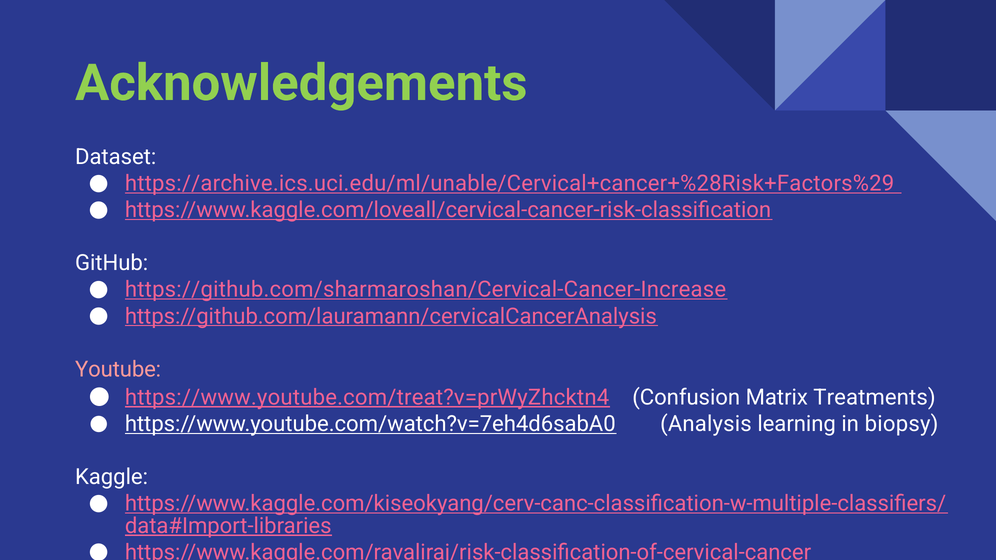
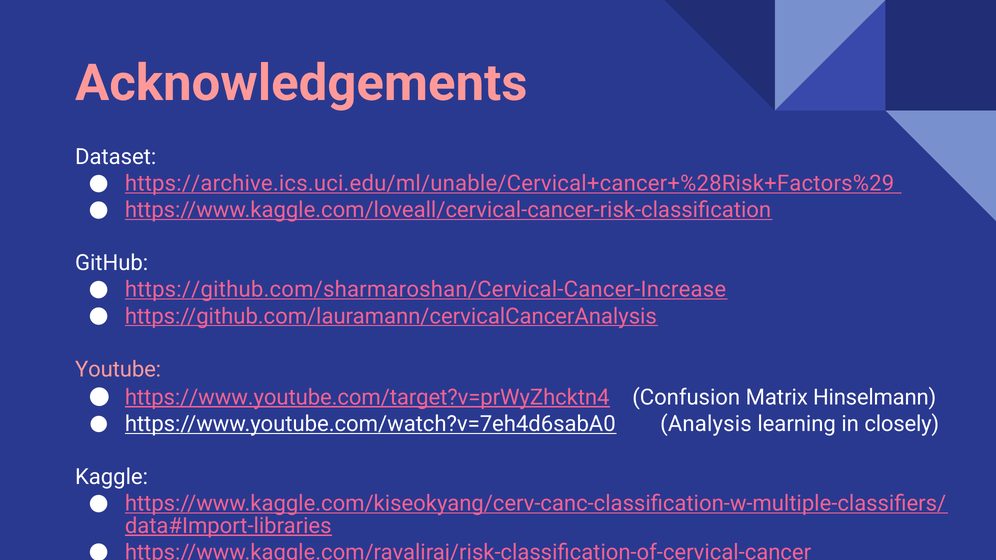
Acknowledgements colour: light green -> pink
https://www.youtube.com/treat?v=prWyZhcktn4: https://www.youtube.com/treat?v=prWyZhcktn4 -> https://www.youtube.com/target?v=prWyZhcktn4
Treatments: Treatments -> Hinselmann
biopsy: biopsy -> closely
